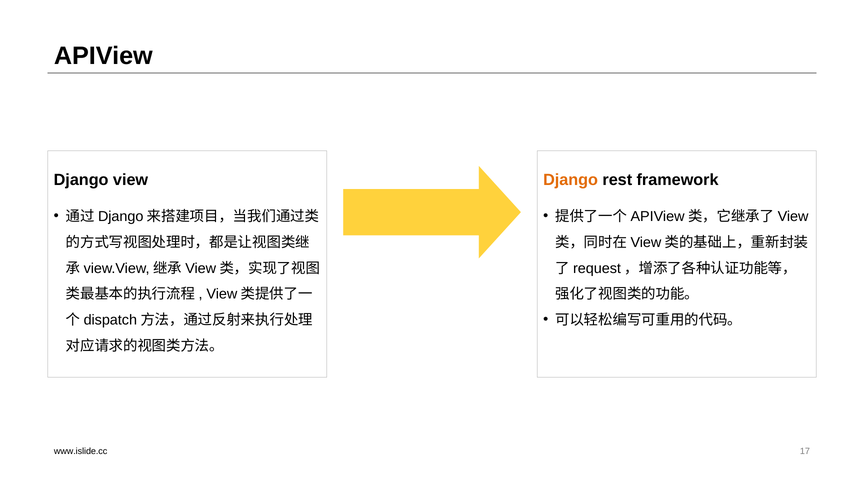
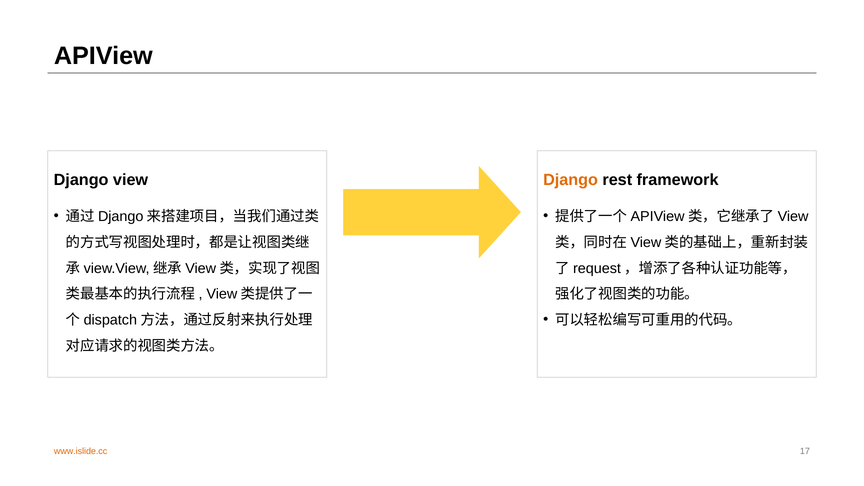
www.islide.cc colour: black -> orange
